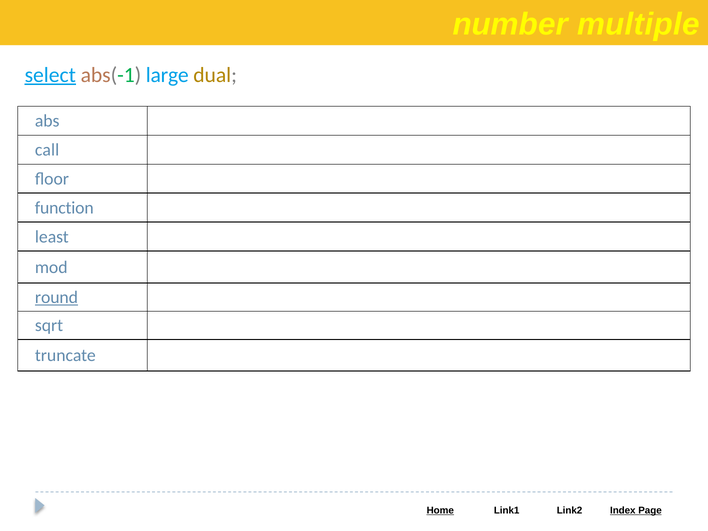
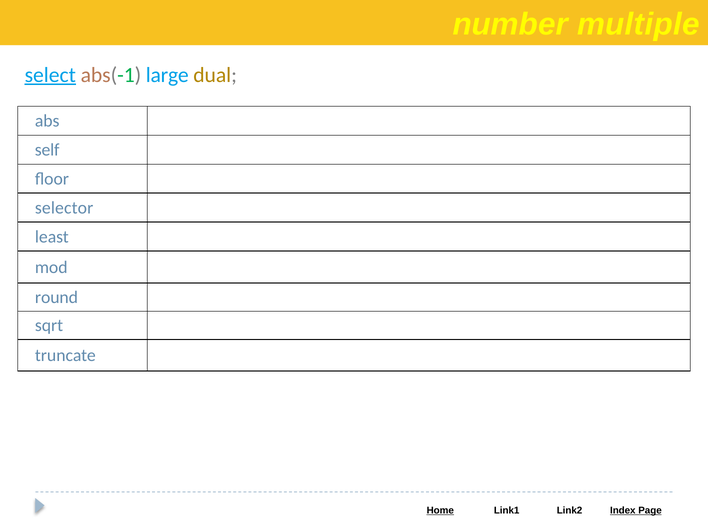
call: call -> self
function: function -> selector
round underline: present -> none
